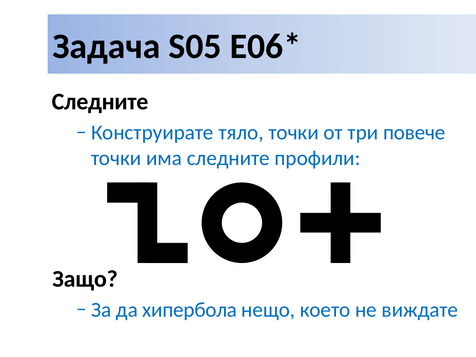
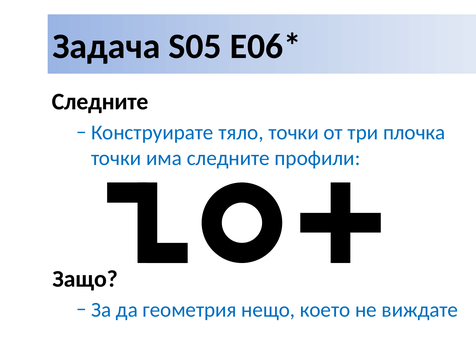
повече: повече -> плочка
хипербола: хипербола -> геометрия
